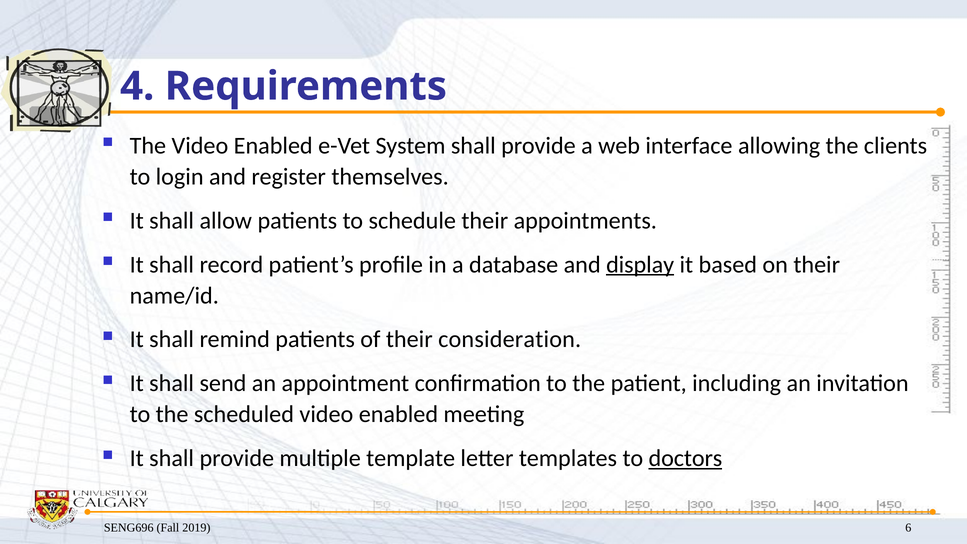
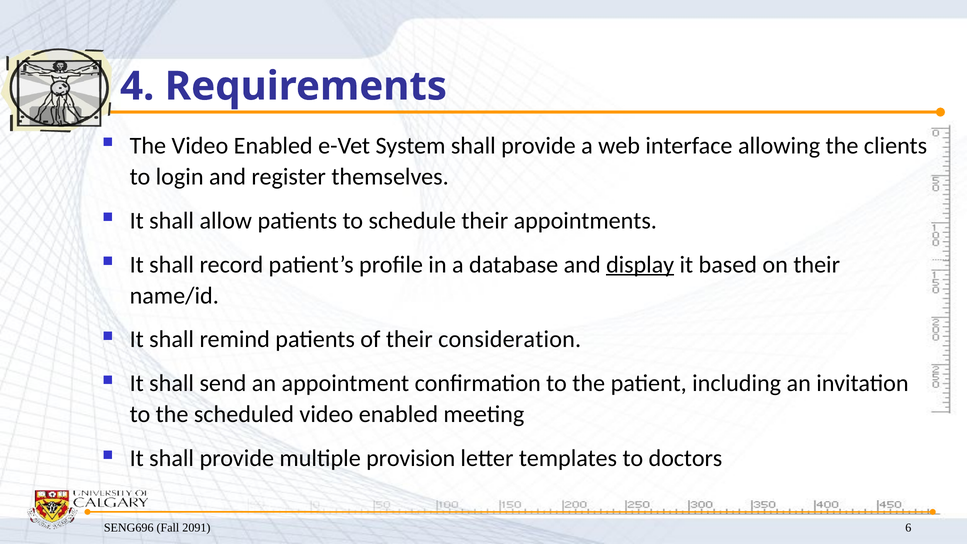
template: template -> provision
doctors underline: present -> none
2019: 2019 -> 2091
